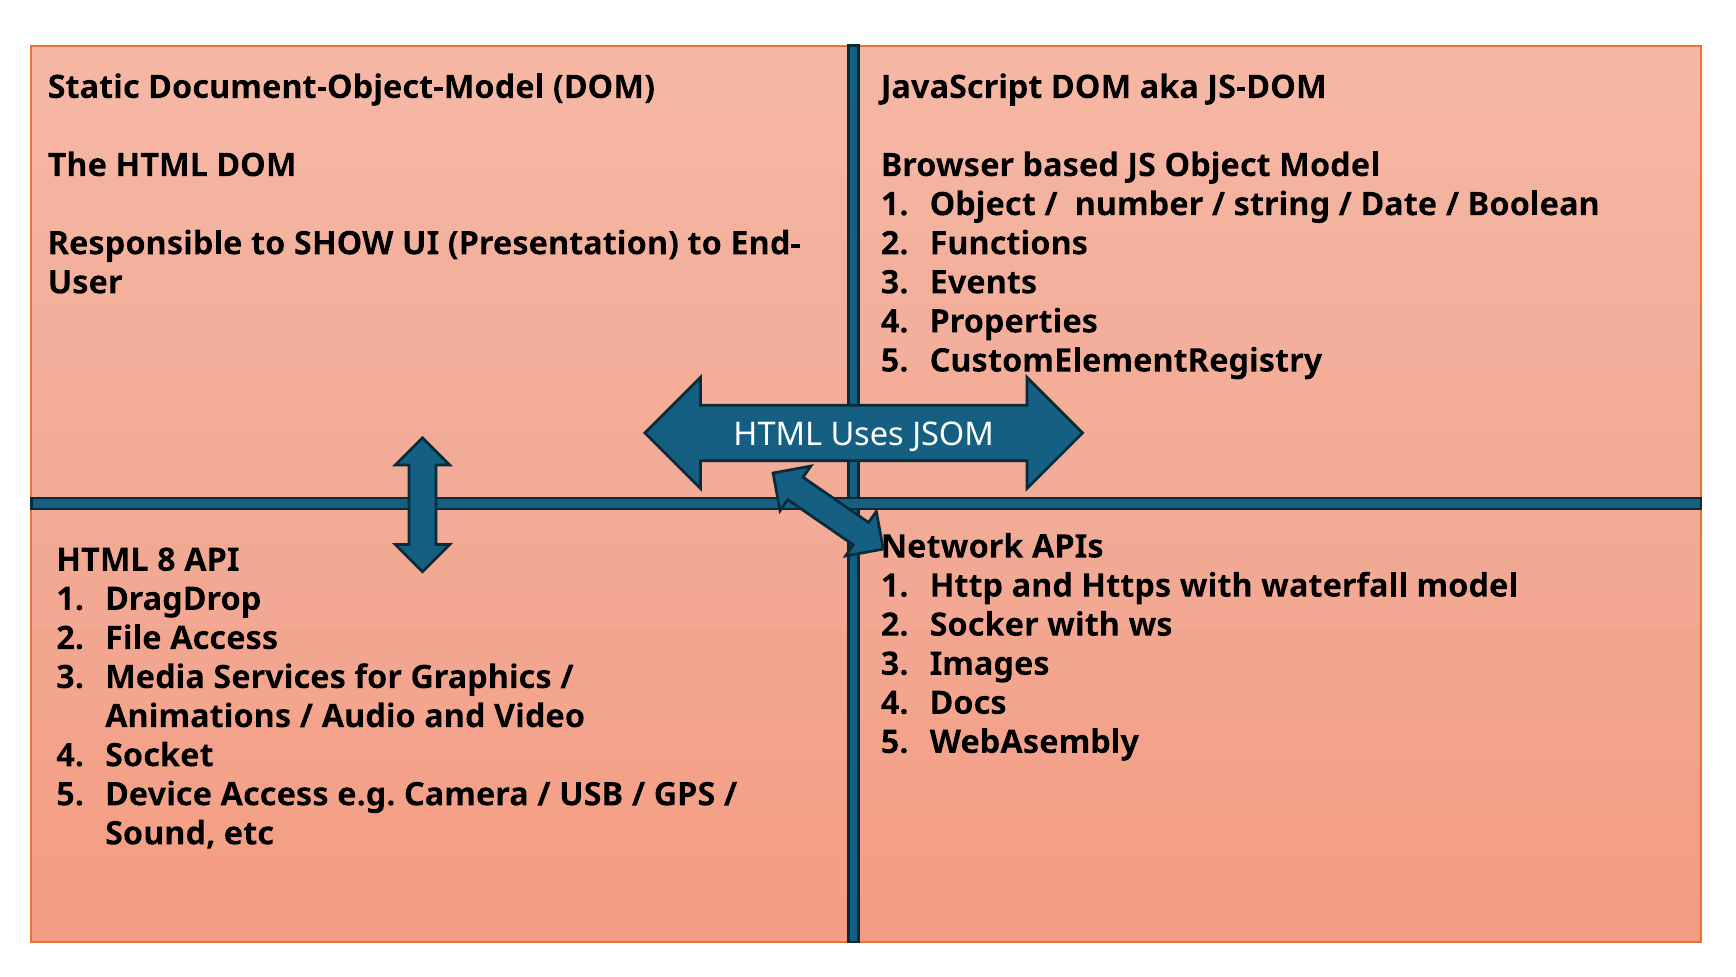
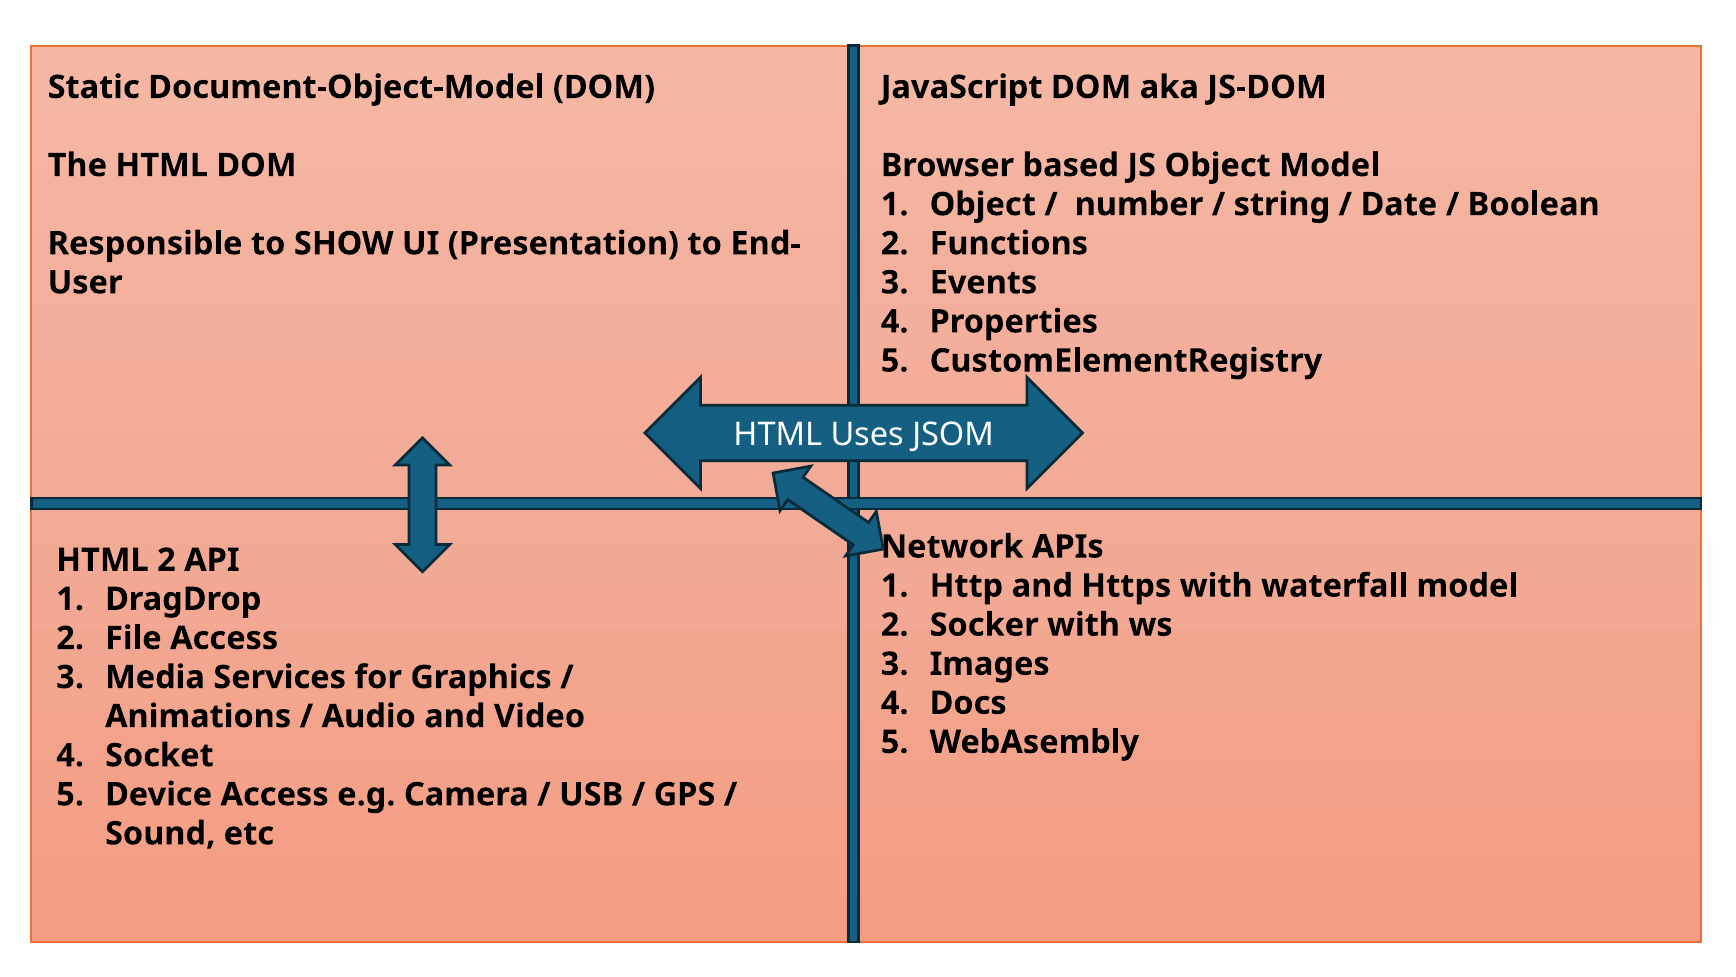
HTML 8: 8 -> 2
